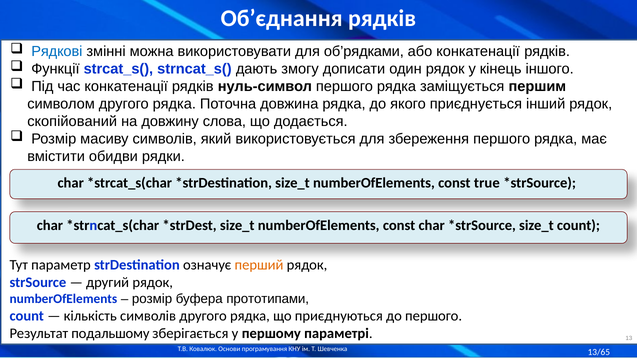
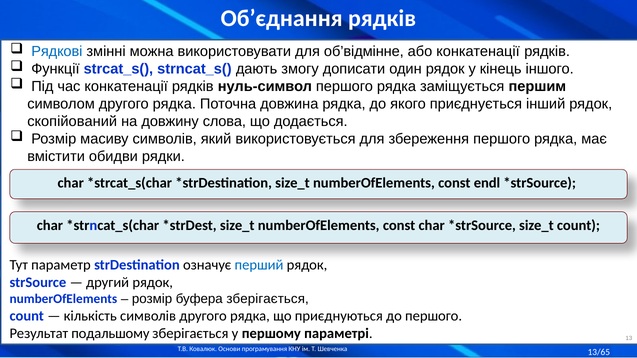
об’рядками: об’рядками -> об’відмінне
true: true -> endl
перший colour: orange -> blue
буфера прототипами: прототипами -> зберігається
